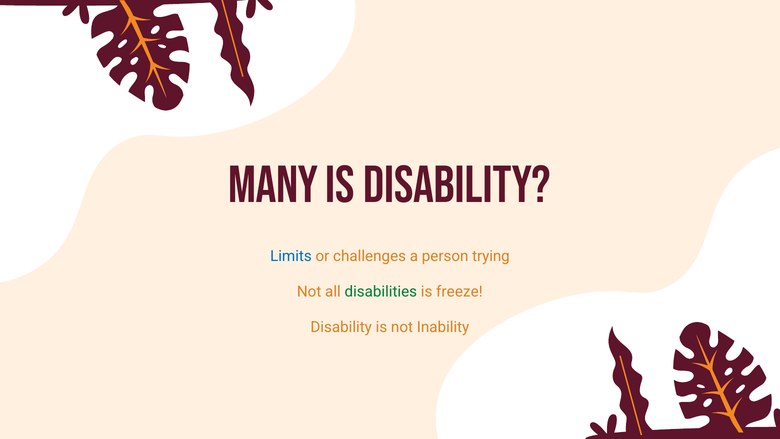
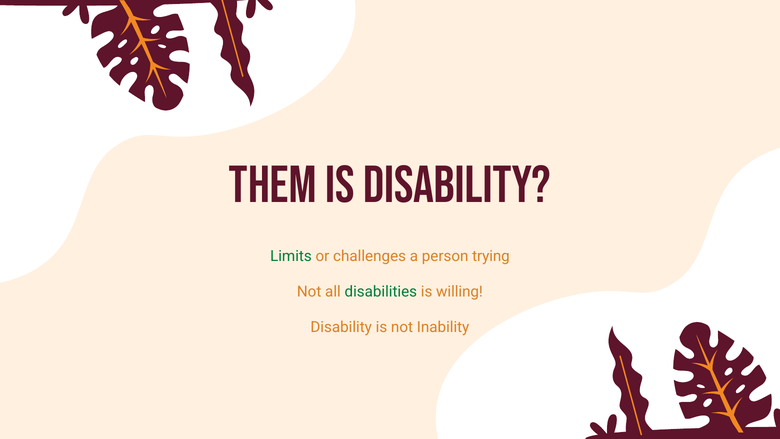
Many: Many -> Them
Limits colour: blue -> green
freeze: freeze -> willing
